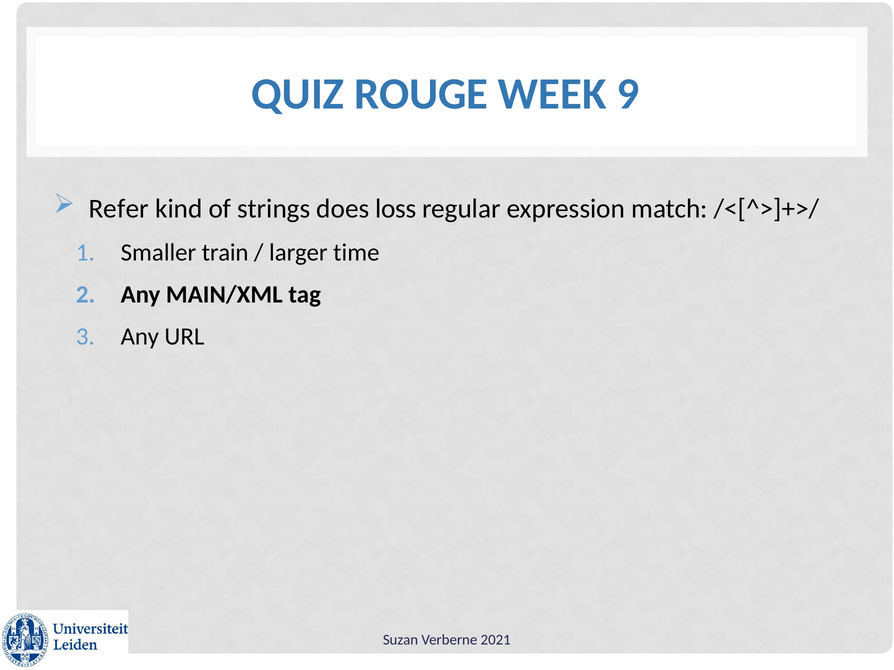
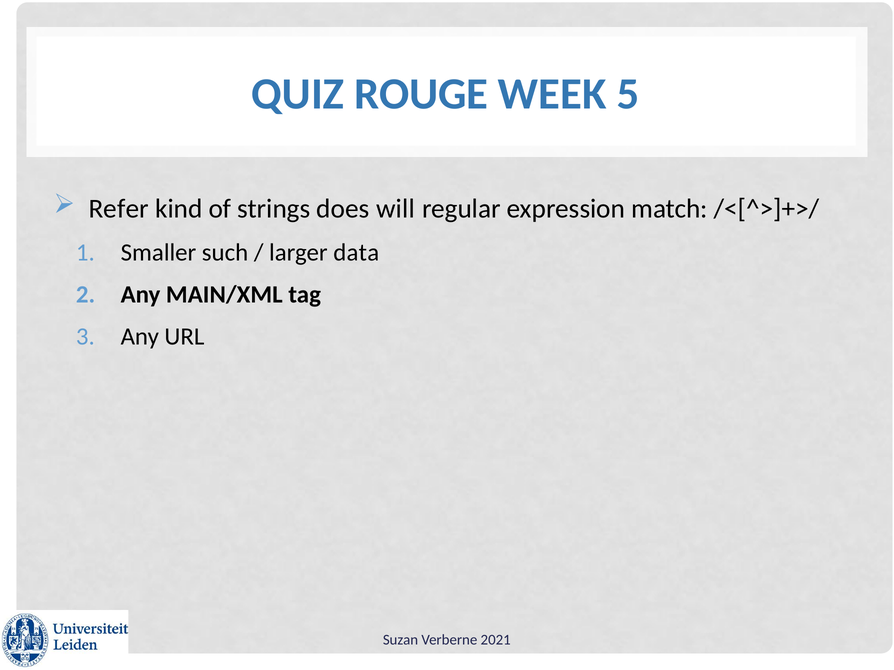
9: 9 -> 5
loss: loss -> will
train: train -> such
time: time -> data
